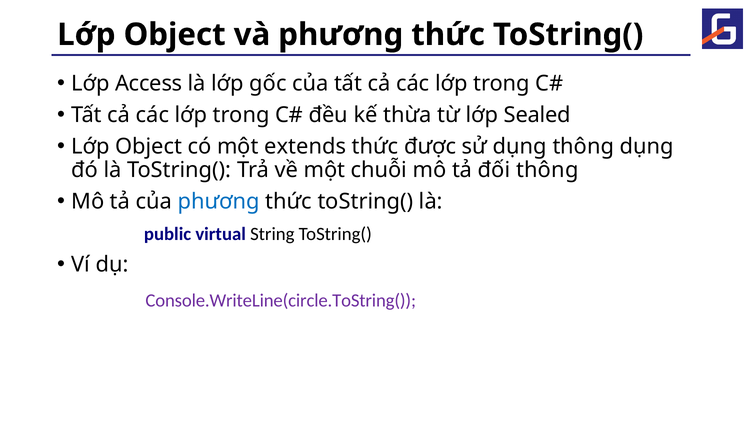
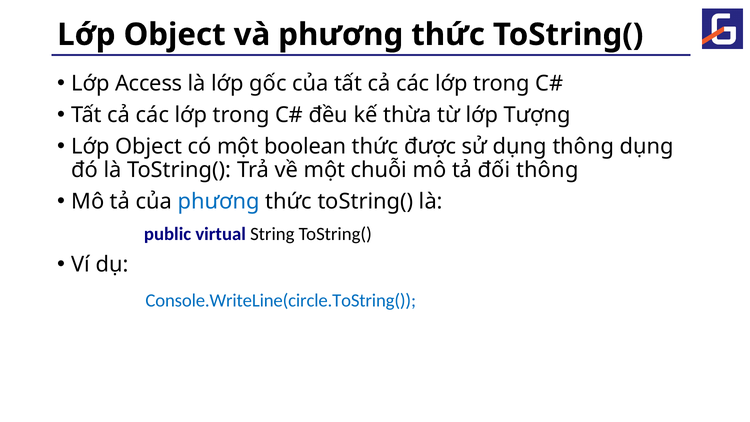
Sealed: Sealed -> Tượng
extends: extends -> boolean
Console.WriteLine(circle.ToString( colour: purple -> blue
